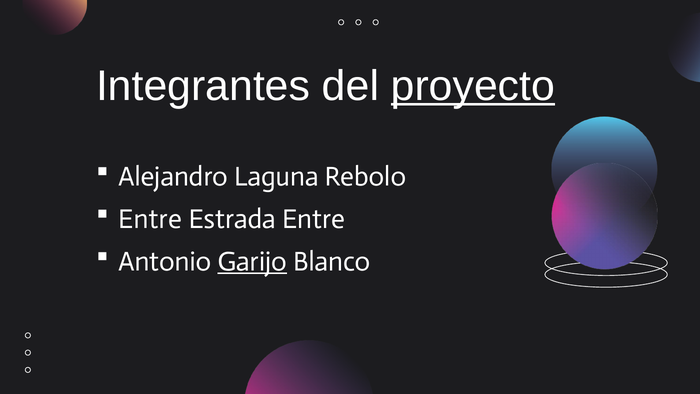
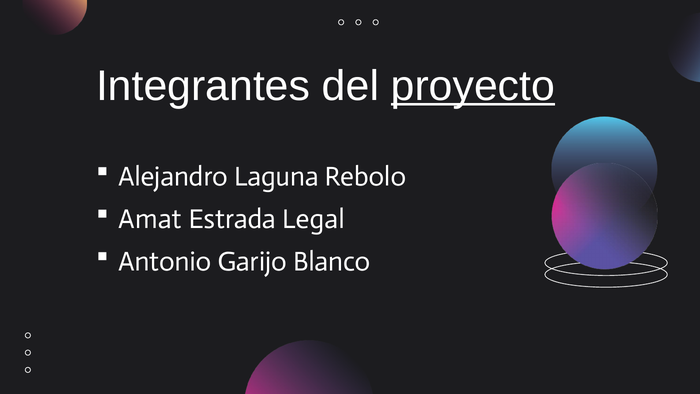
Entre at (150, 219): Entre -> Amat
Estrada Entre: Entre -> Legal
Garijo underline: present -> none
